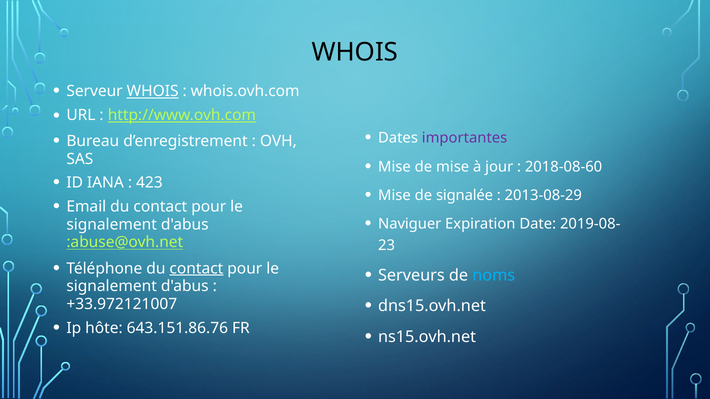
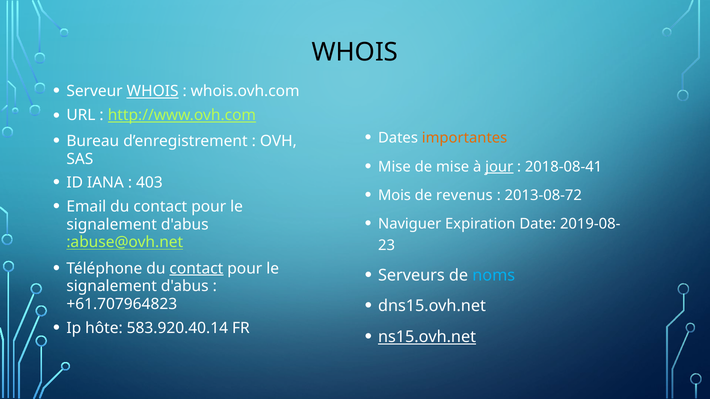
importantes colour: purple -> orange
jour underline: none -> present
2018-08-60: 2018-08-60 -> 2018-08-41
423: 423 -> 403
Mise at (394, 196): Mise -> Mois
signalée: signalée -> revenus
2013-08-29: 2013-08-29 -> 2013-08-72
+33.972121007: +33.972121007 -> +61.707964823
643.151.86.76: 643.151.86.76 -> 583.920.40.14
ns15.ovh.net underline: none -> present
